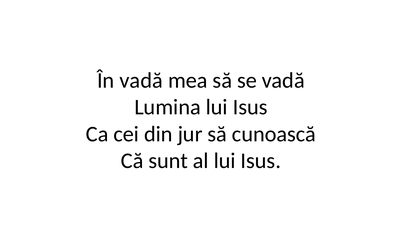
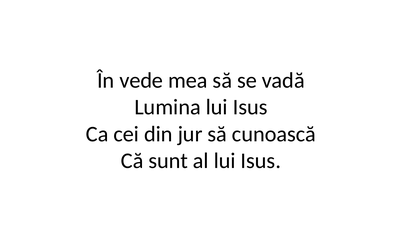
În vadă: vadă -> vede
